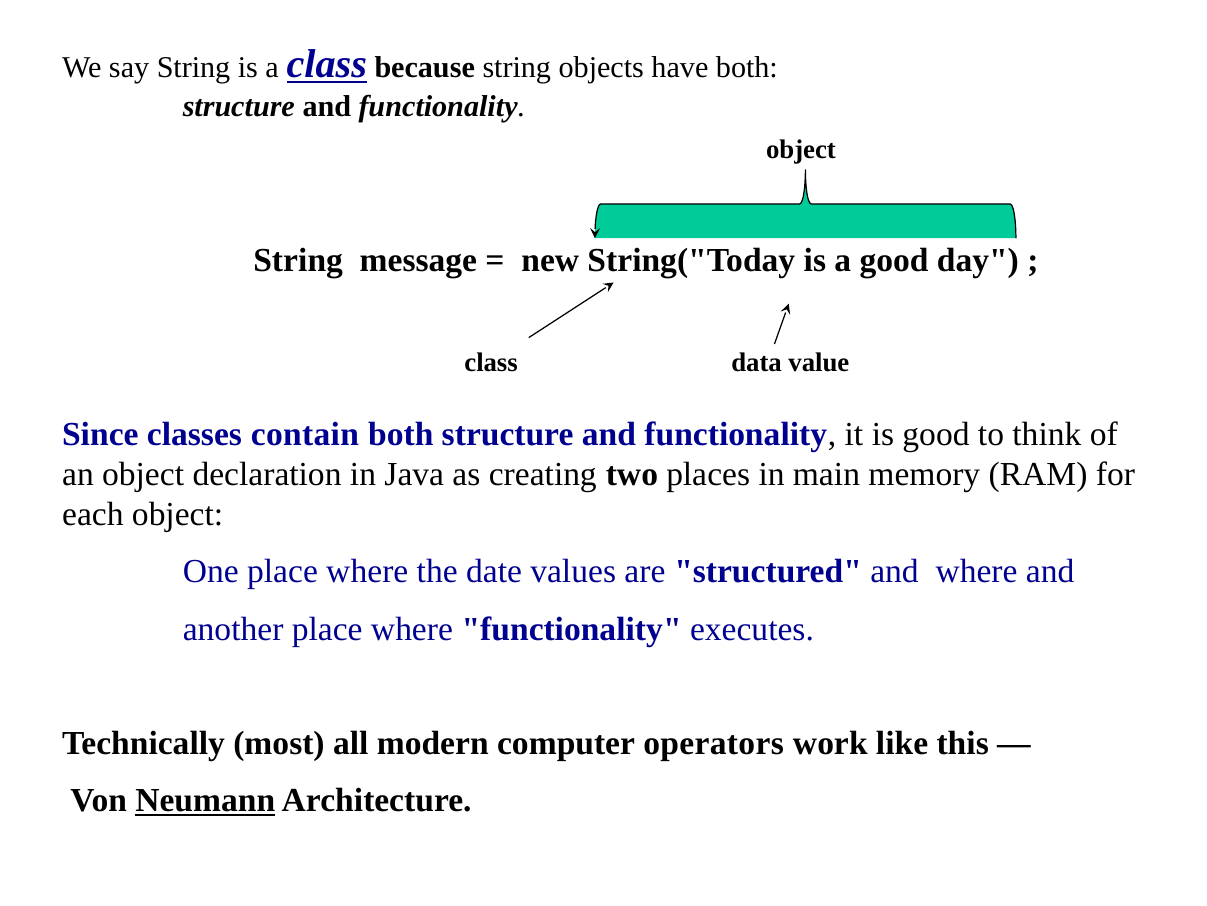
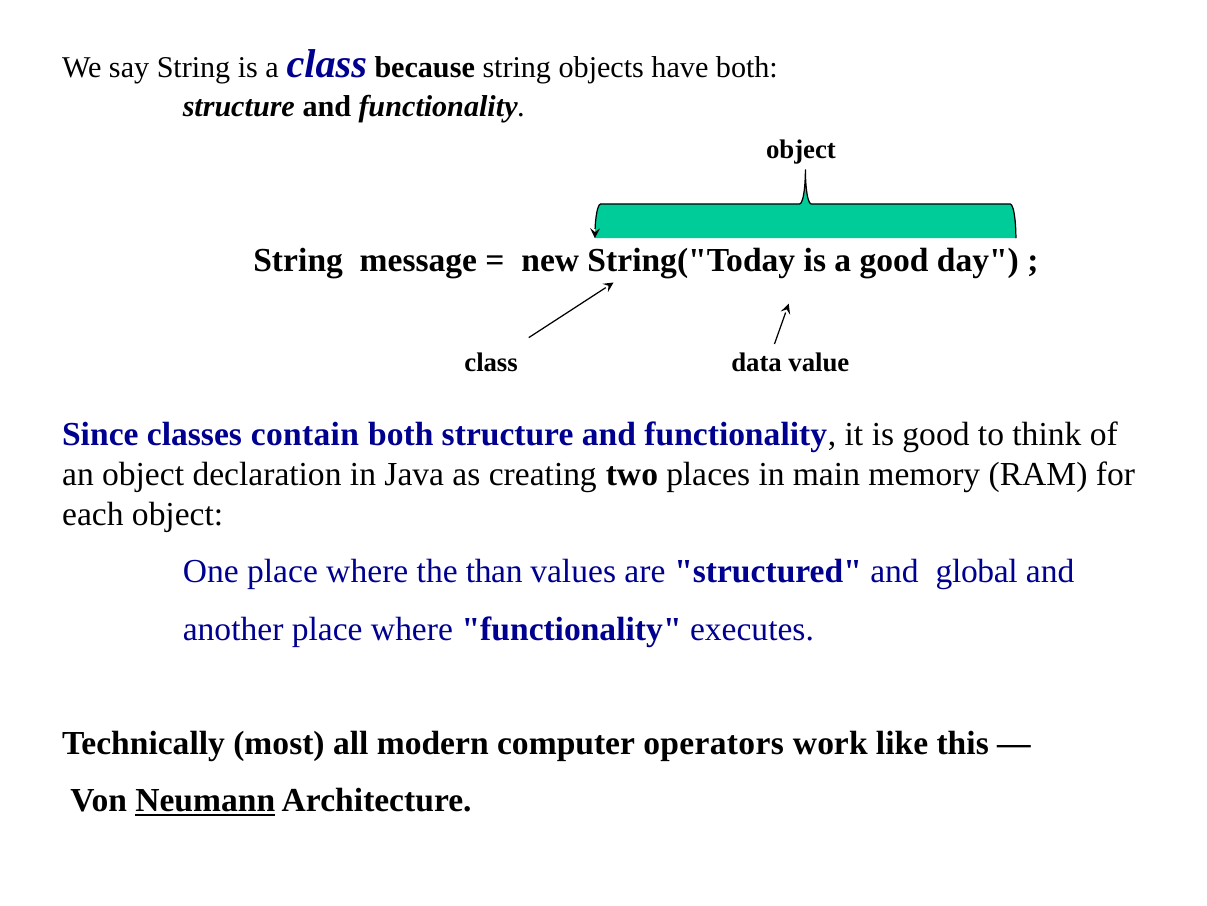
class at (327, 65) underline: present -> none
date: date -> than
and where: where -> global
